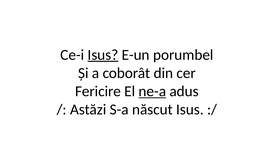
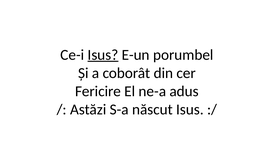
ne-a underline: present -> none
